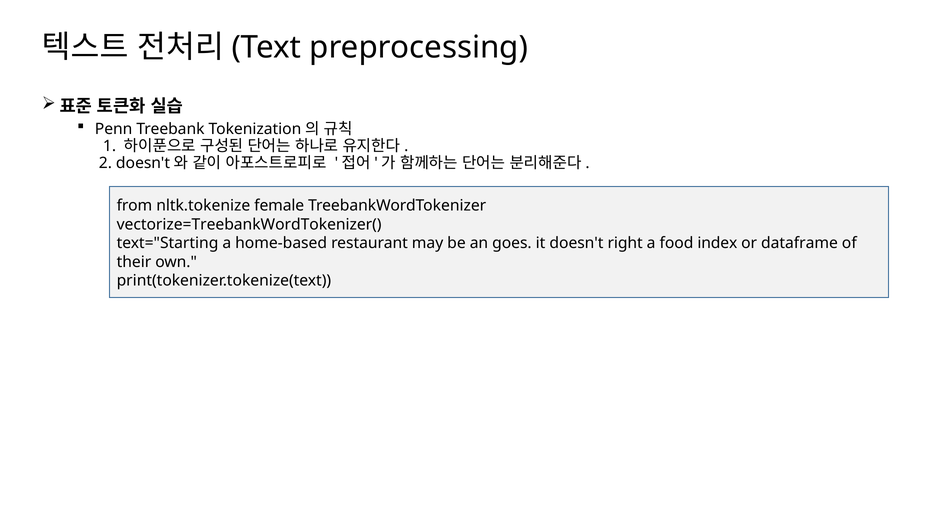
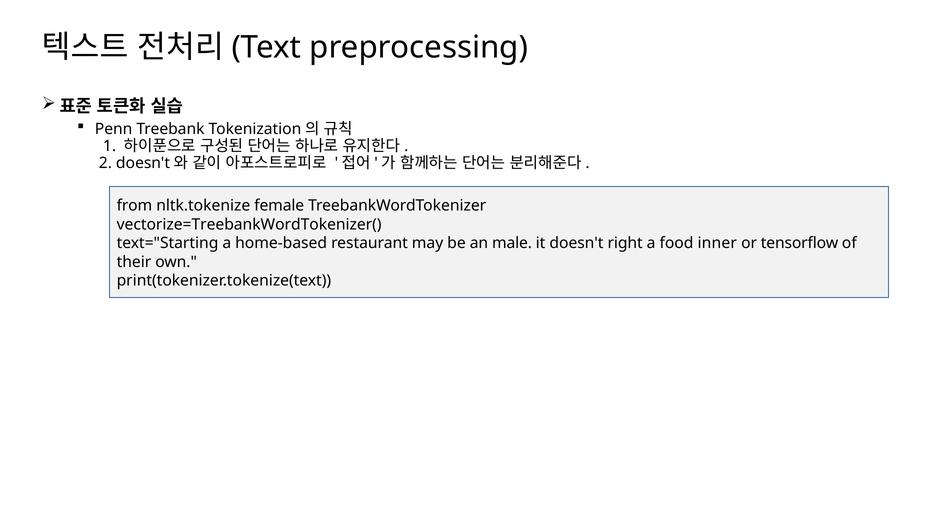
goes: goes -> male
index: index -> inner
dataframe: dataframe -> tensorflow
